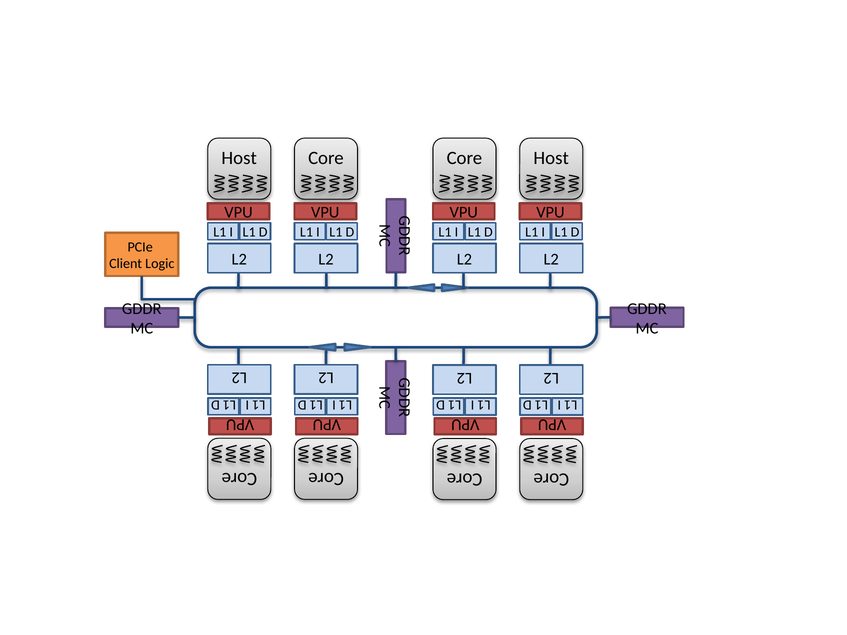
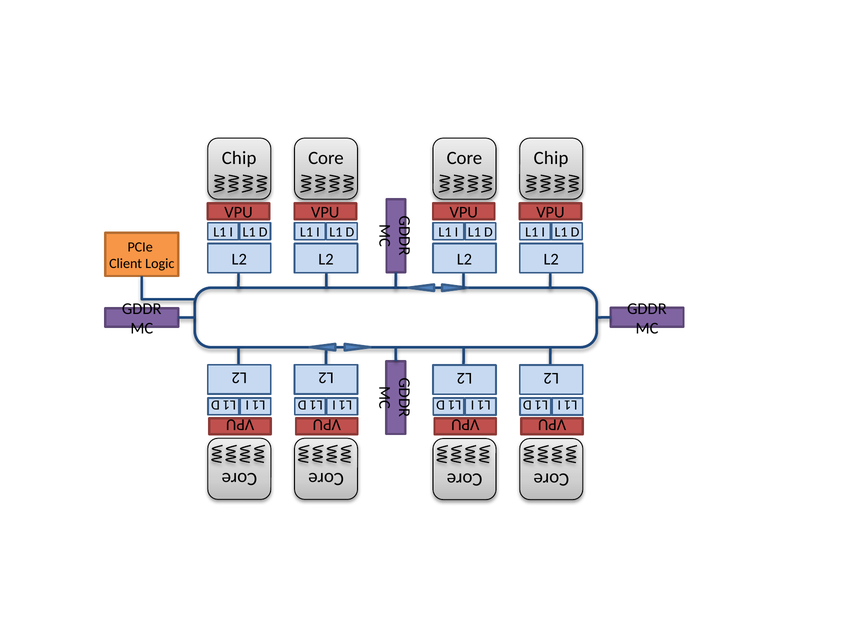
Host at (239, 158): Host -> Chip
Host at (551, 158): Host -> Chip
